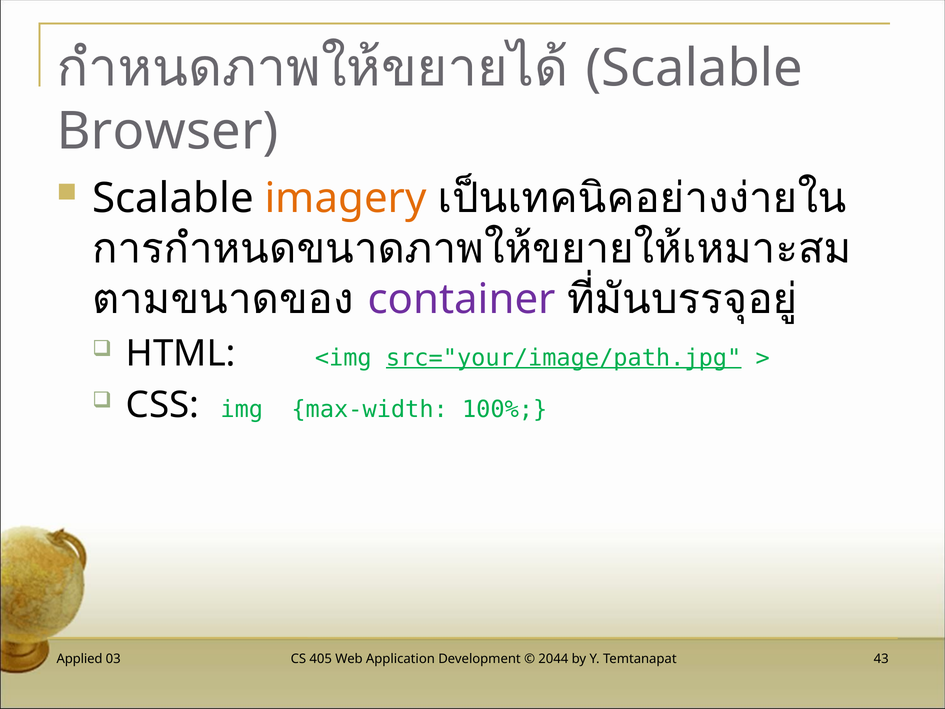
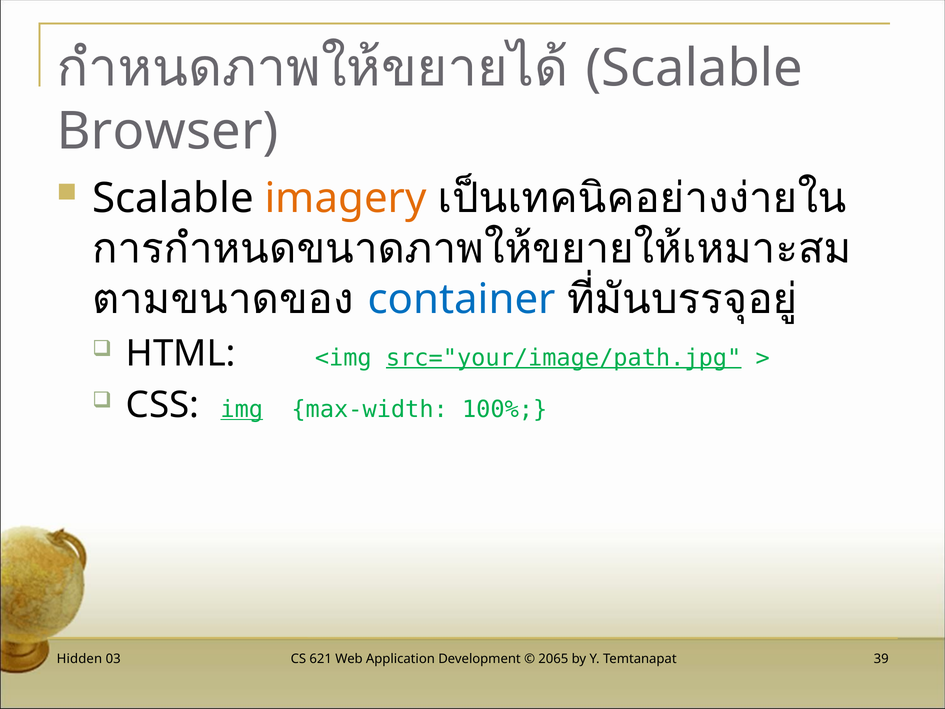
container colour: purple -> blue
img underline: none -> present
Applied: Applied -> Hidden
405: 405 -> 621
2044: 2044 -> 2065
43: 43 -> 39
